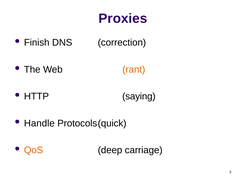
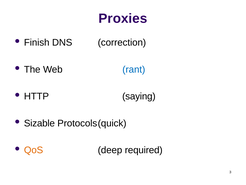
rant colour: orange -> blue
Handle: Handle -> Sizable
carriage: carriage -> required
